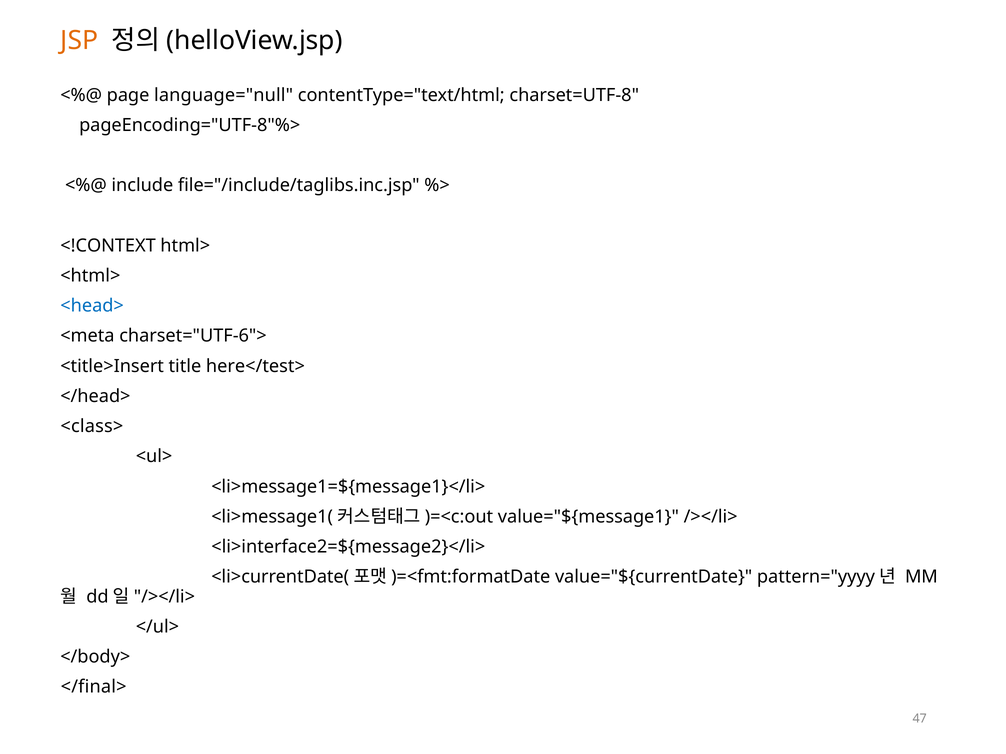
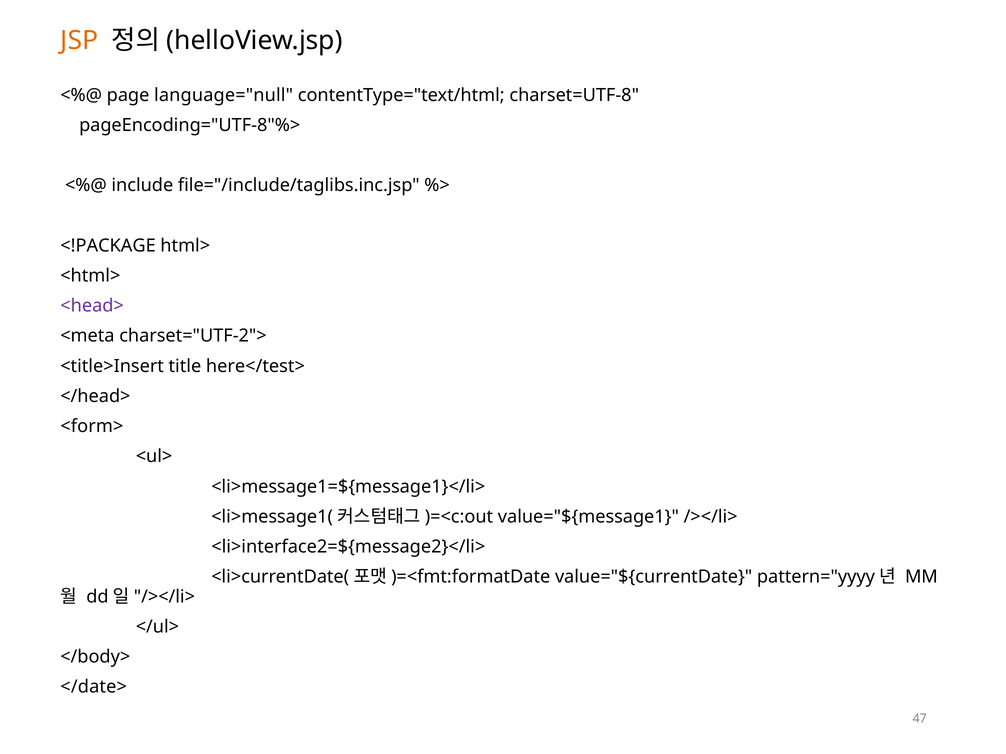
<!CONTEXT: <!CONTEXT -> <!PACKAGE
<head> colour: blue -> purple
charset="UTF-6">: charset="UTF-6"> -> charset="UTF-2">
<class>: <class> -> <form>
</final>: </final> -> </date>
